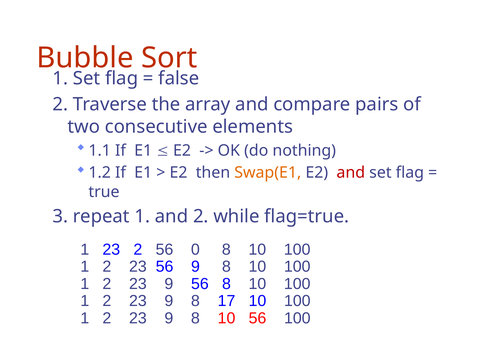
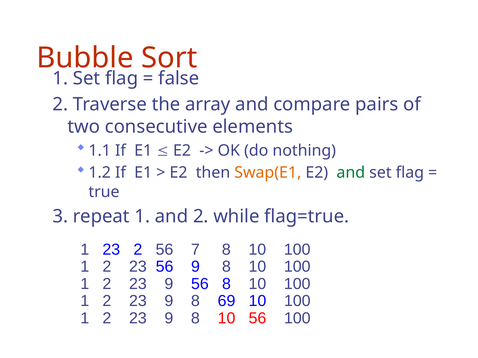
and at (351, 173) colour: red -> green
0: 0 -> 7
17: 17 -> 69
